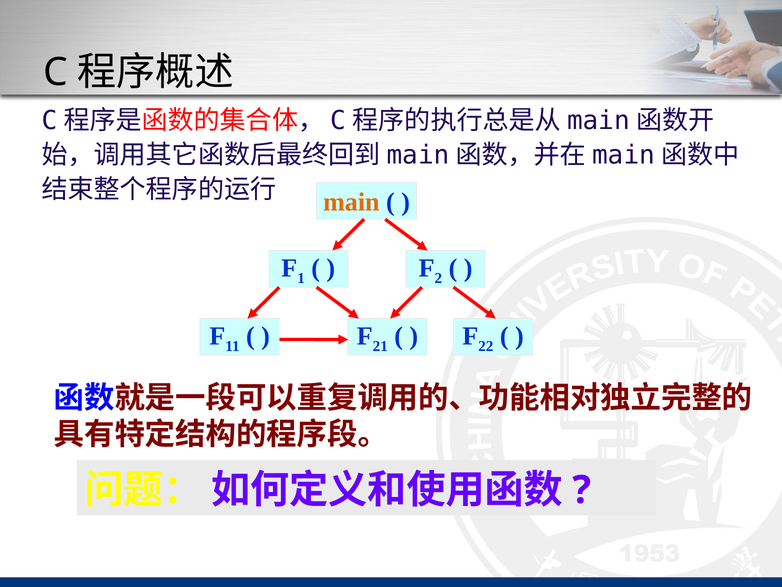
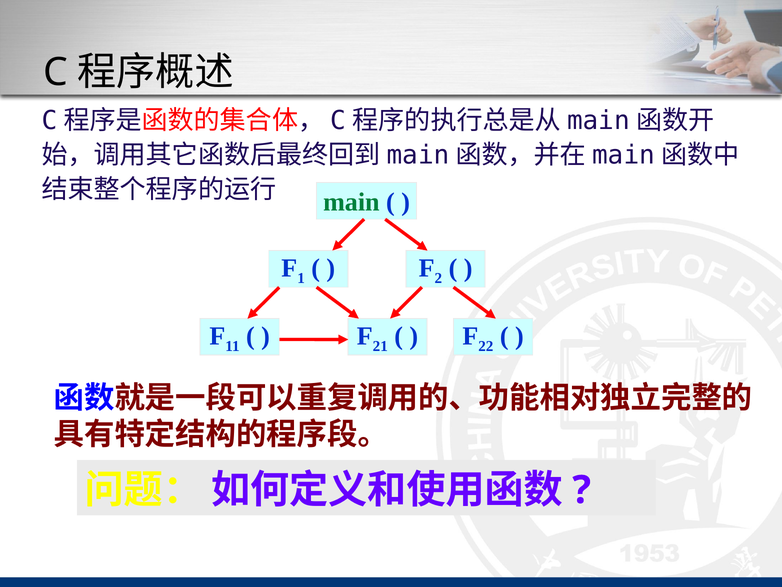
main colour: orange -> green
